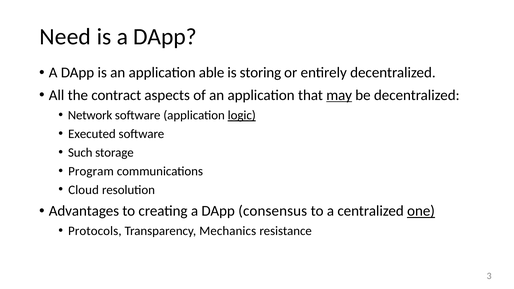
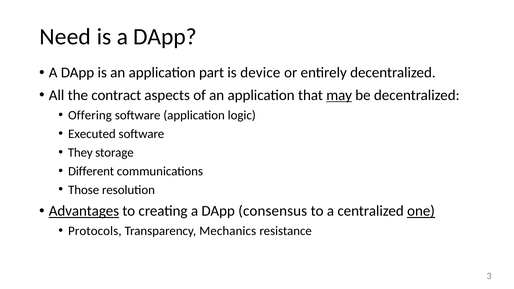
able: able -> part
storing: storing -> device
Network: Network -> Offering
logic underline: present -> none
Such: Such -> They
Program: Program -> Different
Cloud: Cloud -> Those
Advantages underline: none -> present
